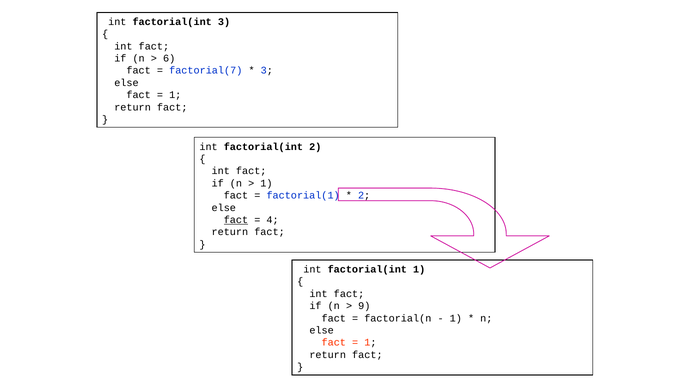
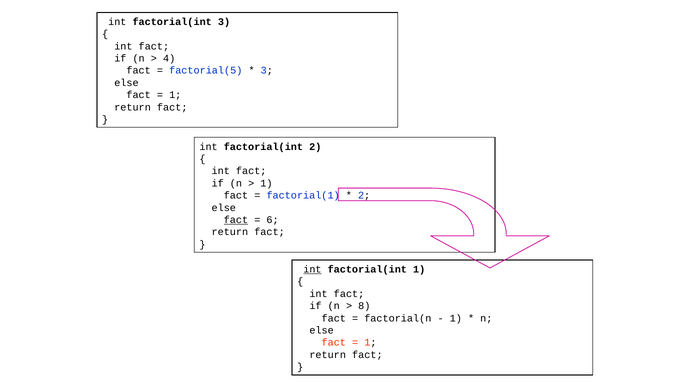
6: 6 -> 4
factorial(7: factorial(7 -> factorial(5
4: 4 -> 6
int at (312, 269) underline: none -> present
9: 9 -> 8
